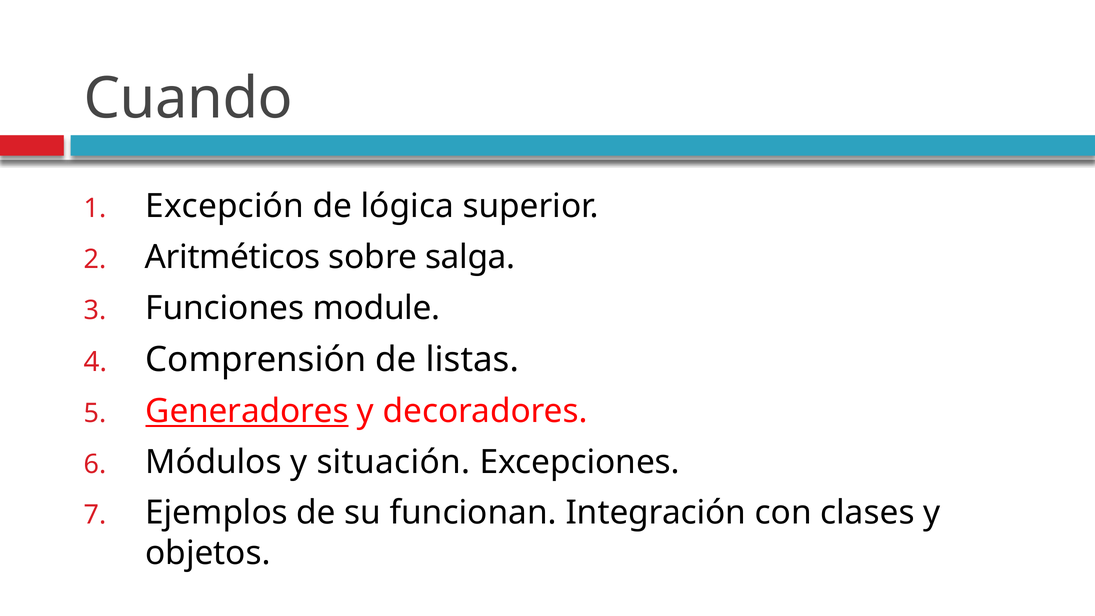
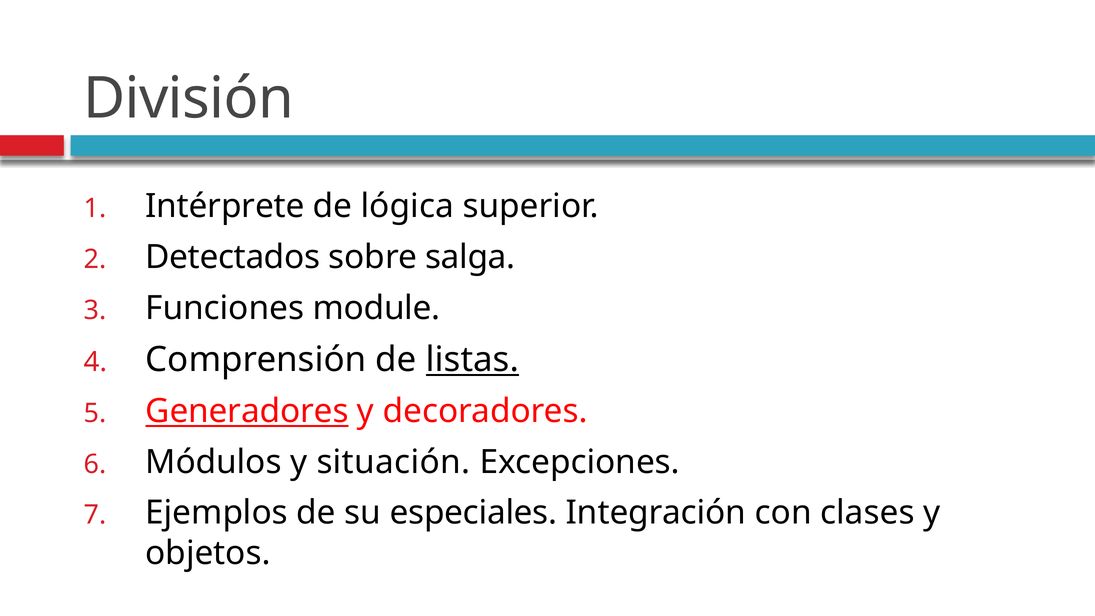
Cuando: Cuando -> División
Excepción: Excepción -> Intérprete
Aritméticos: Aritméticos -> Detectados
listas underline: none -> present
funcionan: funcionan -> especiales
